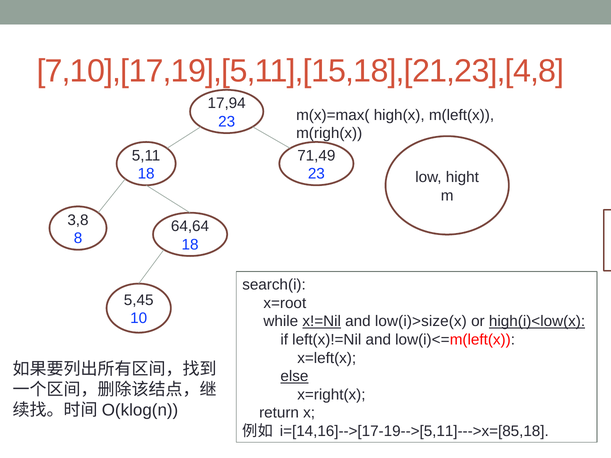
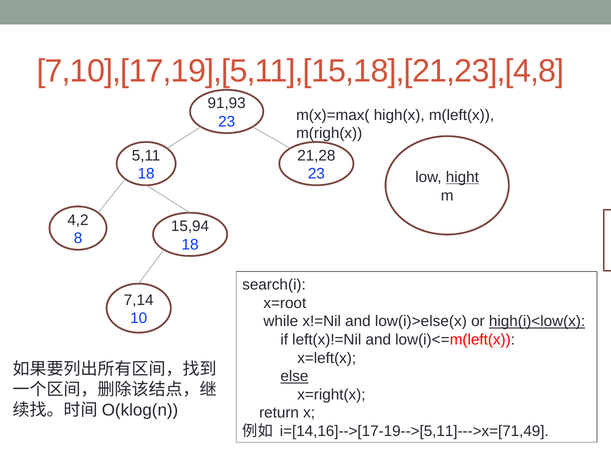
17,94: 17,94 -> 91,93
71,49: 71,49 -> 21,28
hight underline: none -> present
3,8: 3,8 -> 4,2
64,64: 64,64 -> 15,94
5,45: 5,45 -> 7,14
x!=Nil underline: present -> none
low(i)>size(x: low(i)>size(x -> low(i)>else(x
i=[14,16]-->[17-19-->[5,11]--->x=[85,18: i=[14,16]-->[17-19-->[5,11]--->x=[85,18 -> i=[14,16]-->[17-19-->[5,11]--->x=[71,49
